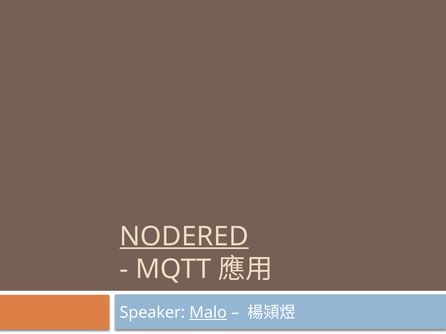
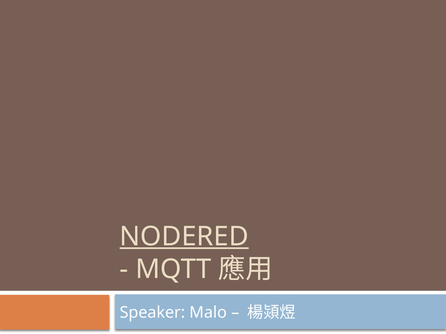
Malo underline: present -> none
